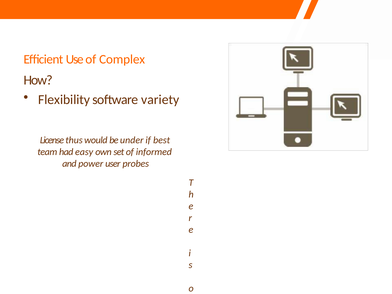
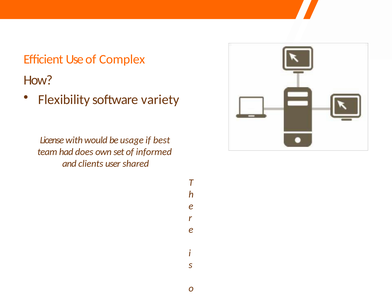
thus: thus -> with
under: under -> usage
easy: easy -> does
power: power -> clients
probes: probes -> shared
